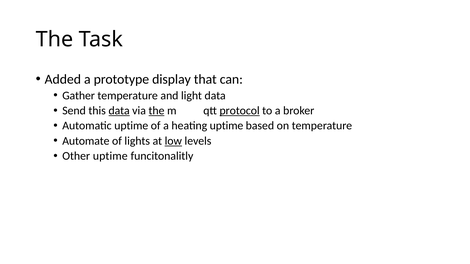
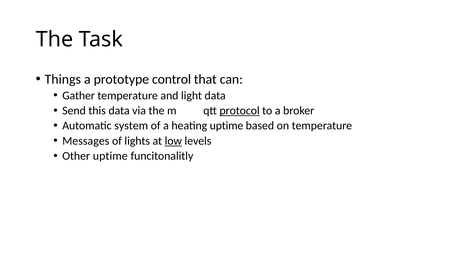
Added: Added -> Things
display: display -> control
data at (119, 111) underline: present -> none
the at (157, 111) underline: present -> none
Automatic uptime: uptime -> system
Automate: Automate -> Messages
